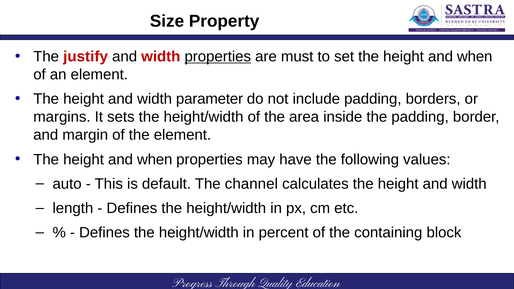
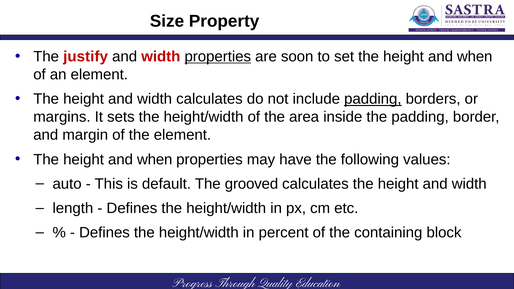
must: must -> soon
width parameter: parameter -> calculates
padding at (373, 99) underline: none -> present
channel: channel -> grooved
